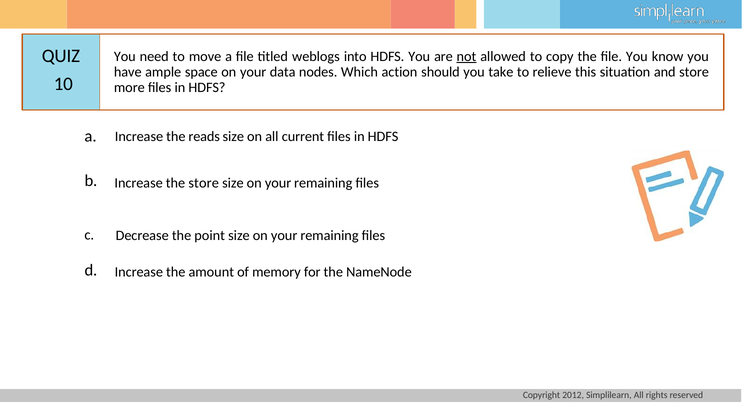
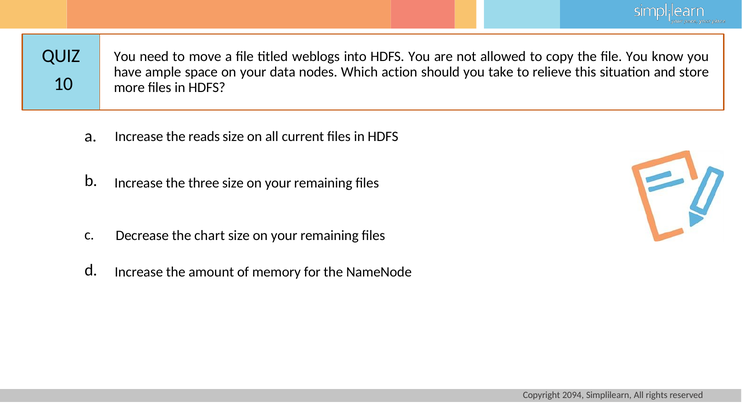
not underline: present -> none
the store: store -> three
point: point -> chart
2012: 2012 -> 2094
